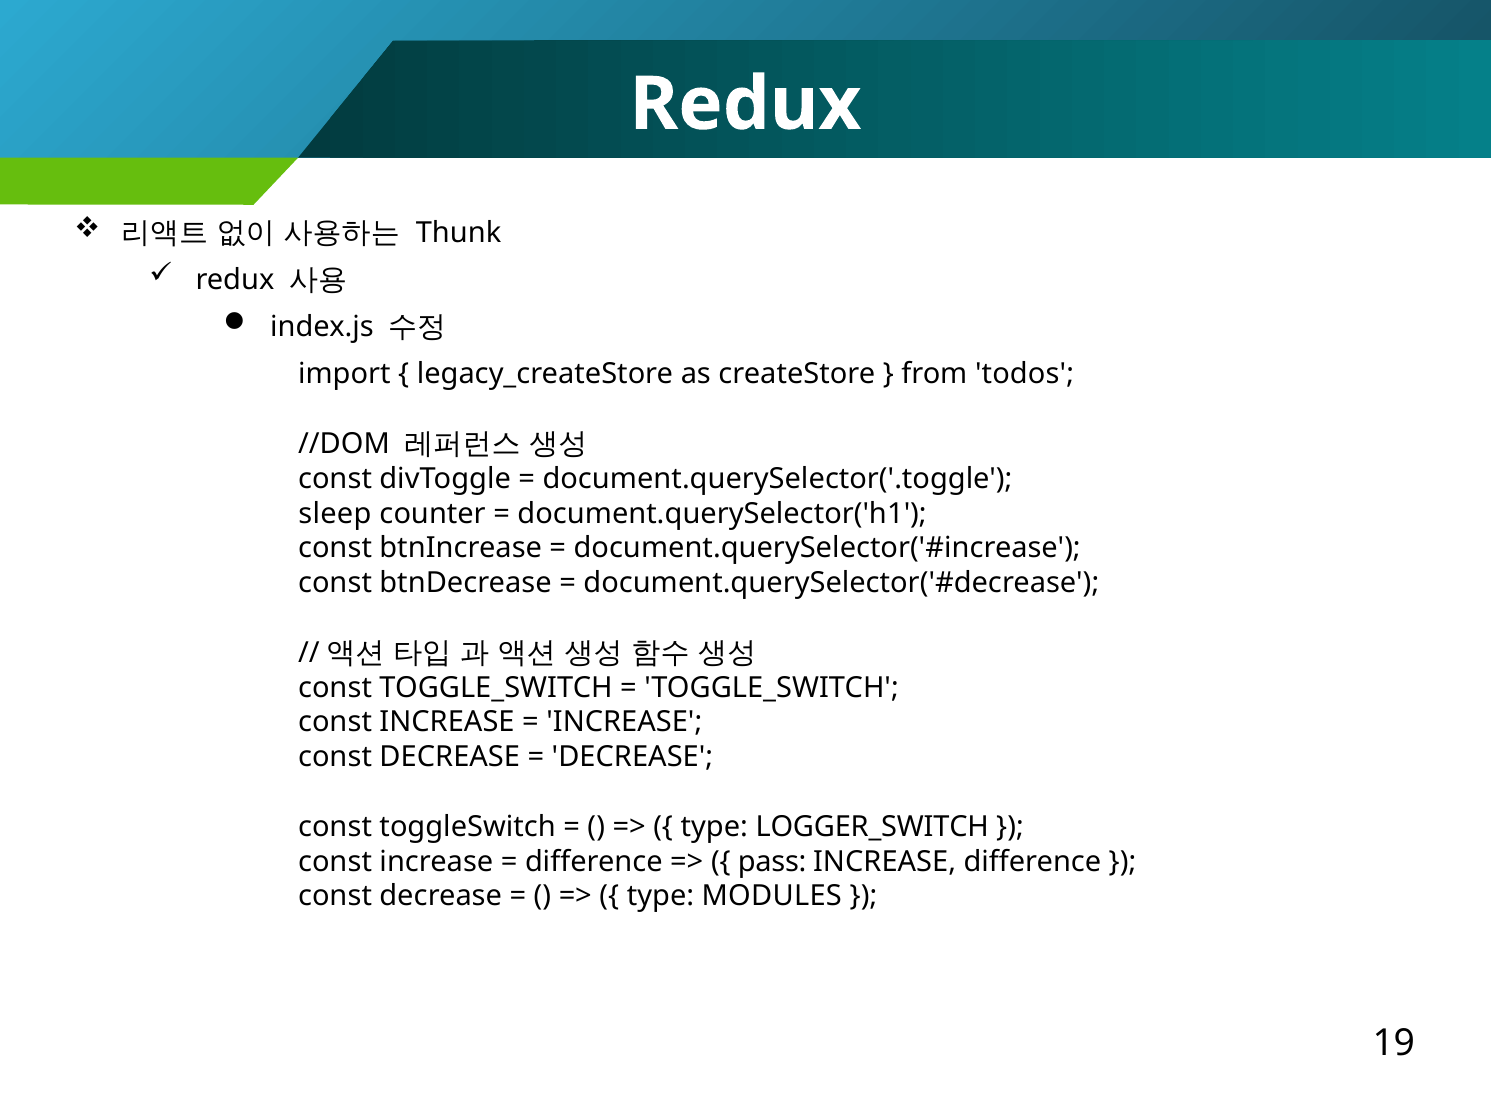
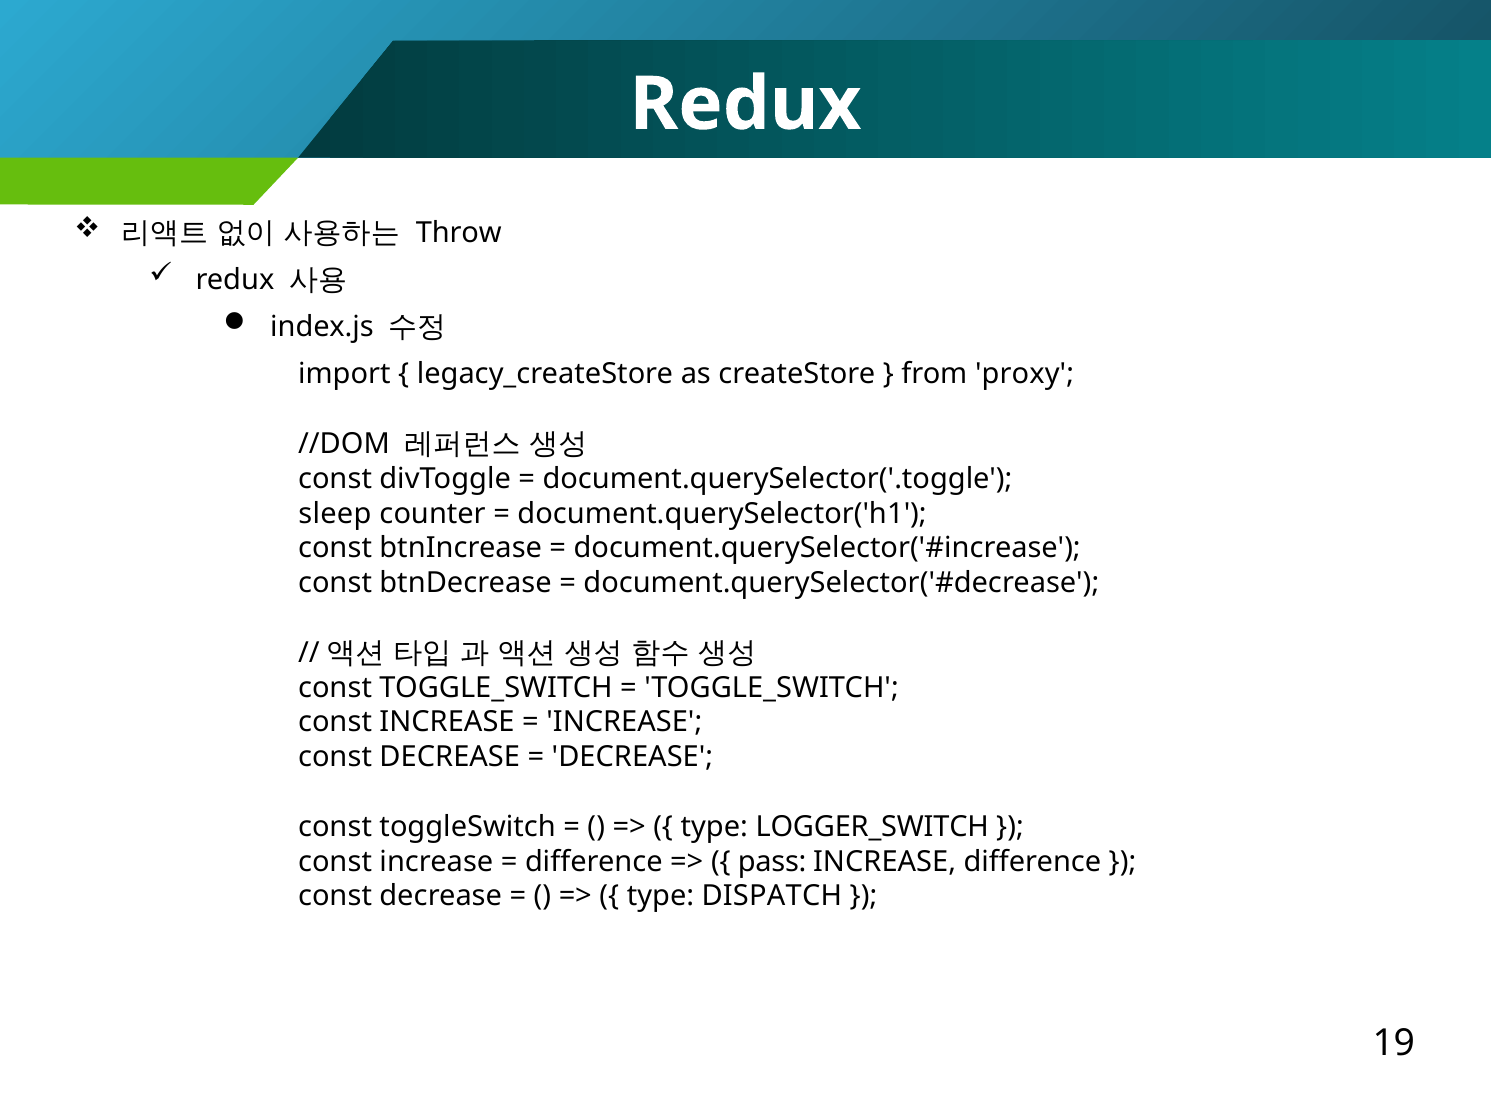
Thunk: Thunk -> Throw
todos: todos -> proxy
MODULES: MODULES -> DISPATCH
